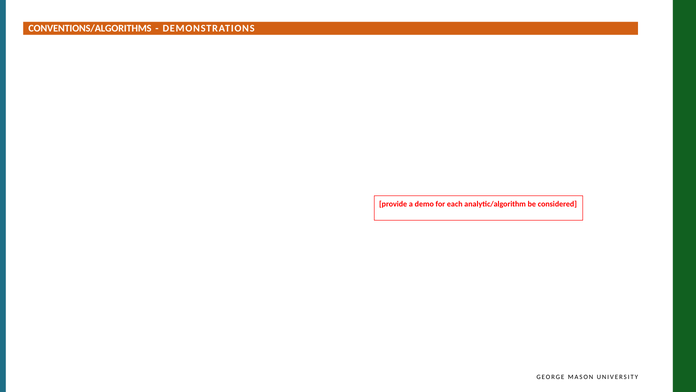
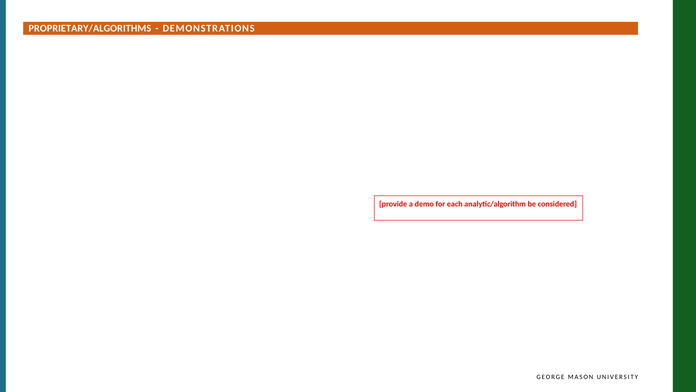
CONVENTIONS/ALGORITHMS: CONVENTIONS/ALGORITHMS -> PROPRIETARY/ALGORITHMS
